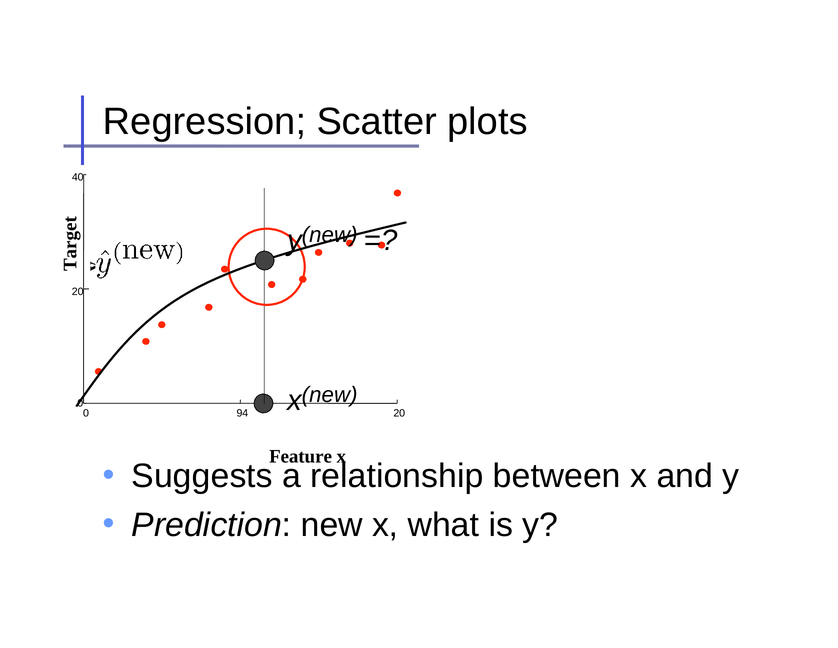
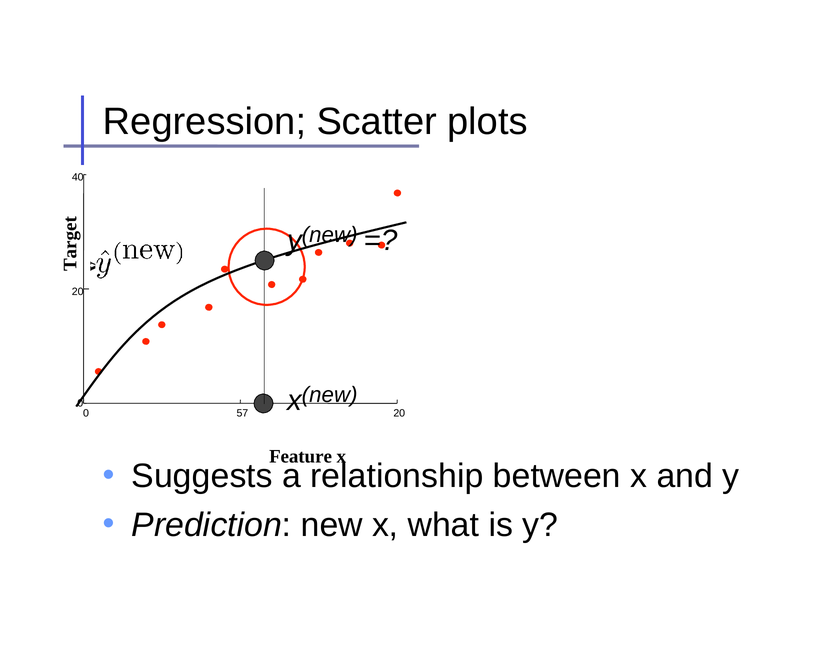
94: 94 -> 57
